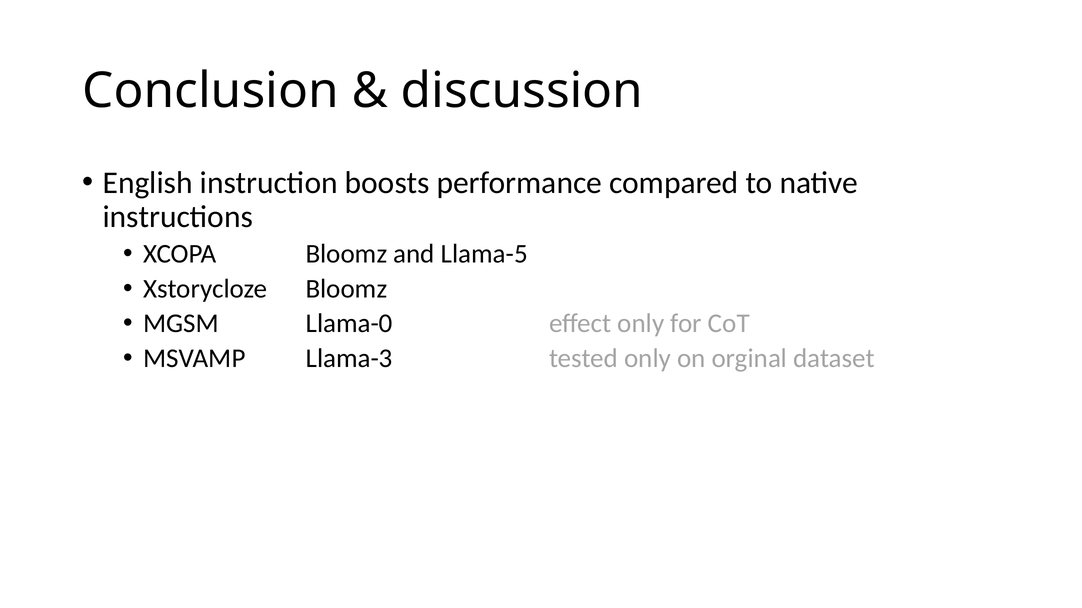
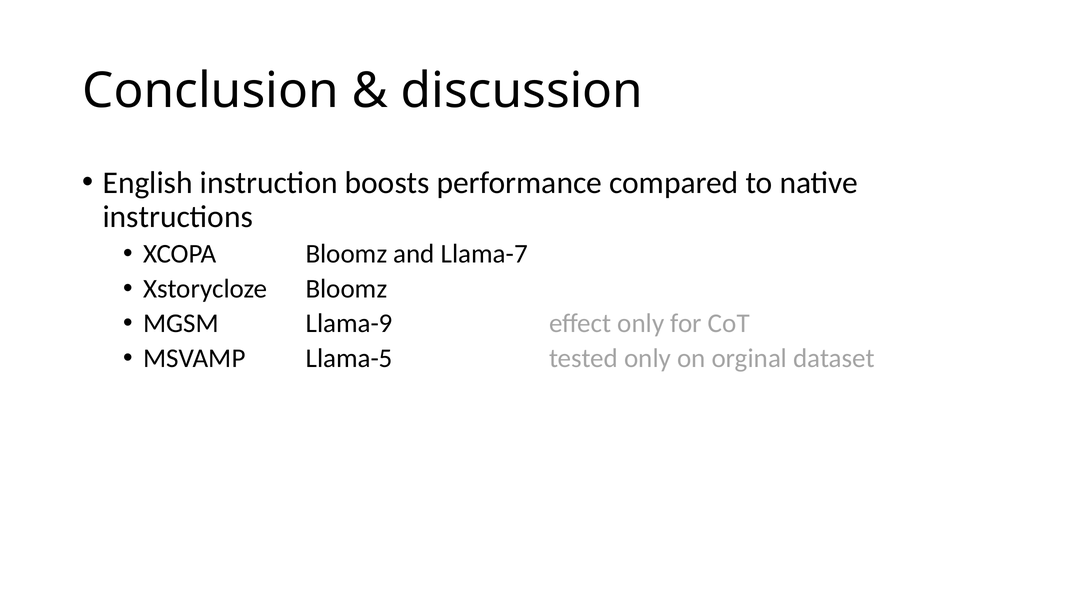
Llama-5: Llama-5 -> Llama-7
Llama-0: Llama-0 -> Llama-9
Llama-3: Llama-3 -> Llama-5
